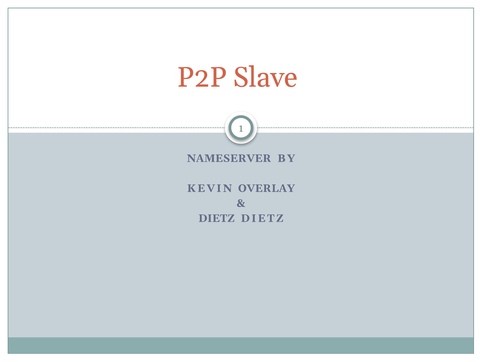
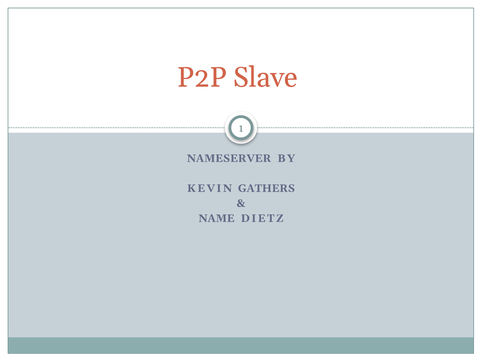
OVERLAY: OVERLAY -> GATHERS
DIETZ at (217, 218): DIETZ -> NAME
